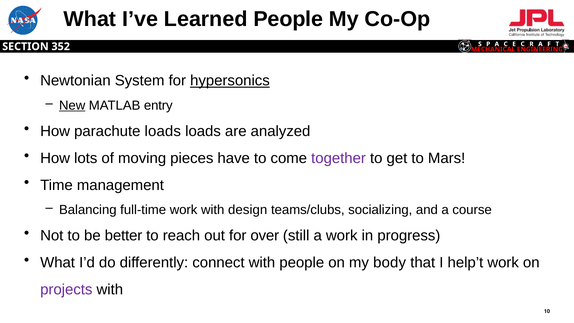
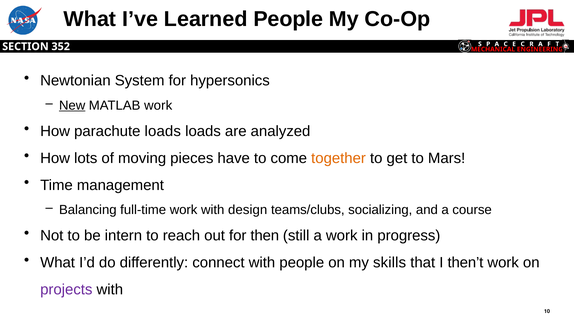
hypersonics underline: present -> none
MATLAB entry: entry -> work
together colour: purple -> orange
better: better -> intern
over: over -> then
body: body -> skills
help’t: help’t -> then’t
